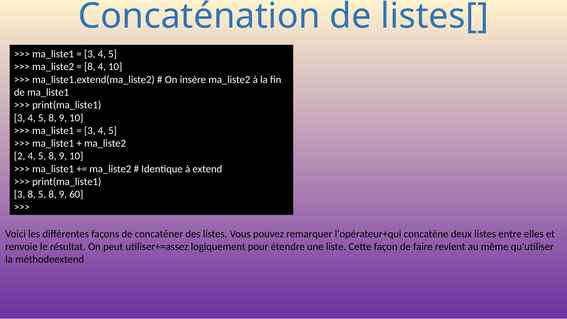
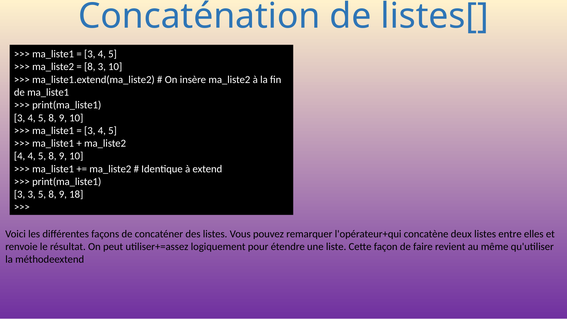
8 4: 4 -> 3
2 at (20, 156): 2 -> 4
3 8: 8 -> 3
60: 60 -> 18
